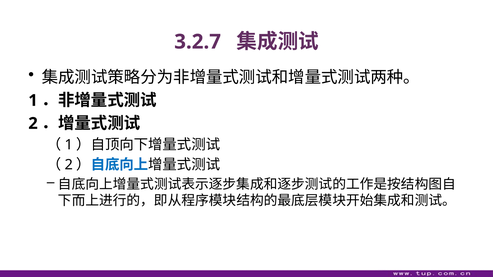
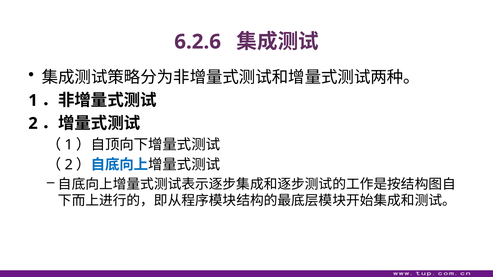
3.2.7: 3.2.7 -> 6.2.6
